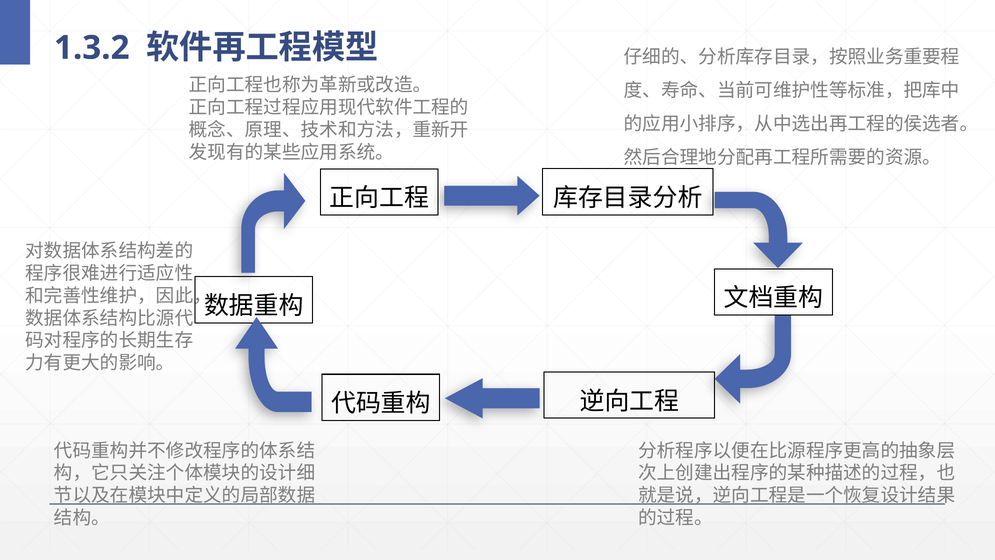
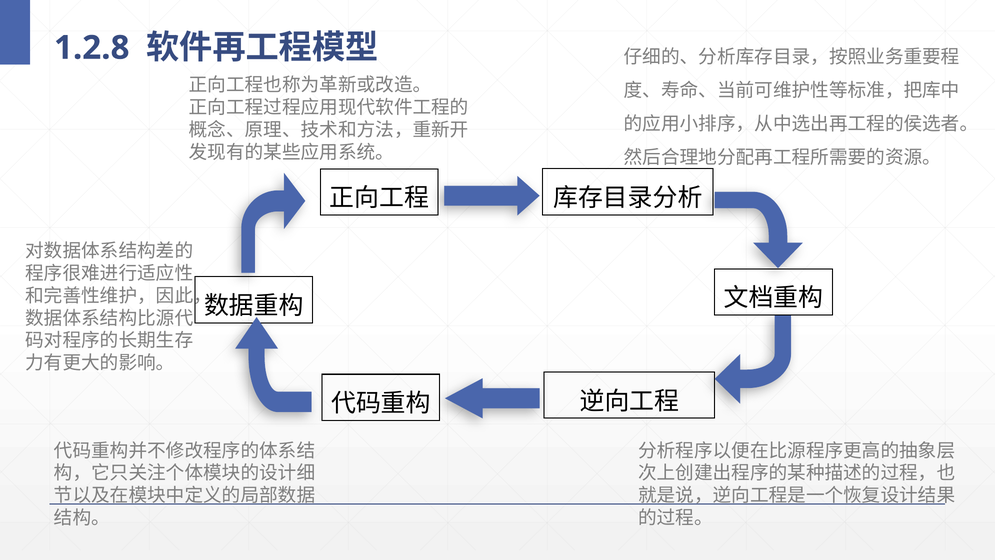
1.3.2: 1.3.2 -> 1.2.8
